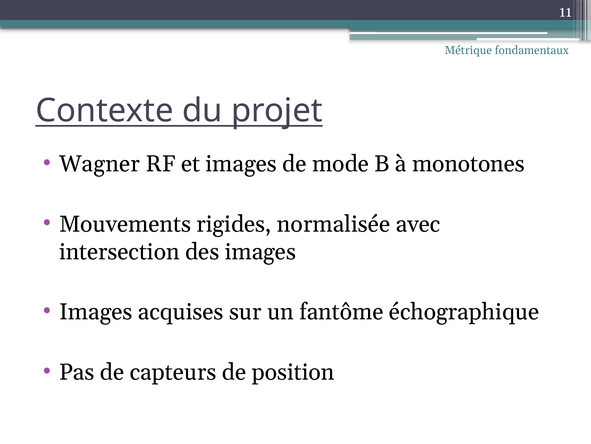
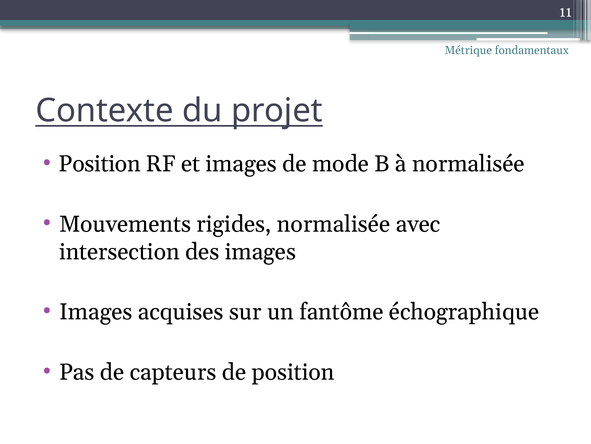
Wagner at (99, 164): Wagner -> Position
à monotones: monotones -> normalisée
